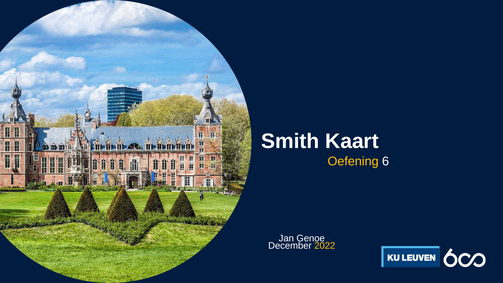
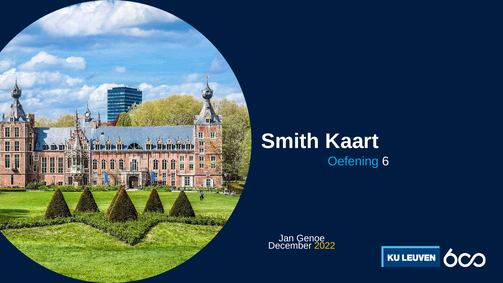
Oefening colour: yellow -> light blue
